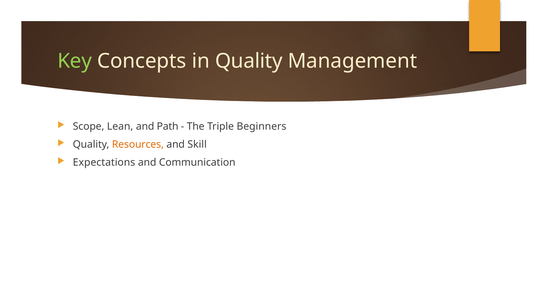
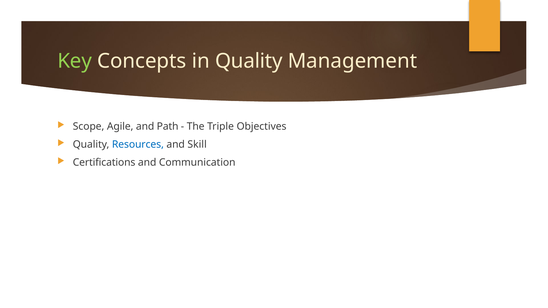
Lean: Lean -> Agile
Beginners: Beginners -> Objectives
Resources colour: orange -> blue
Expectations: Expectations -> Certifications
